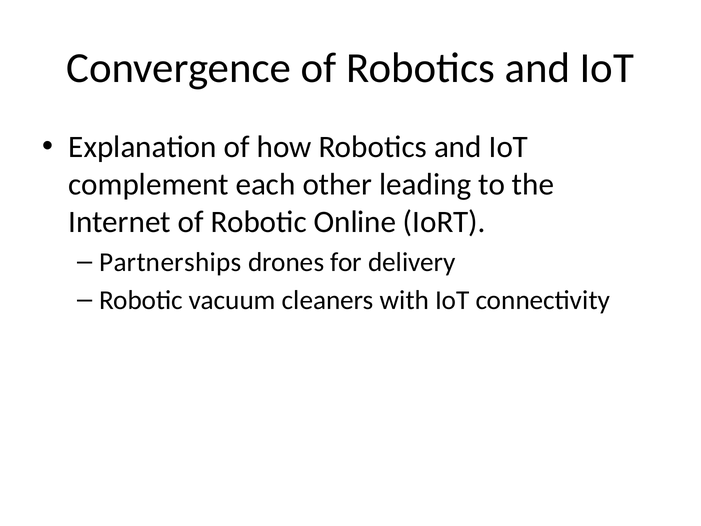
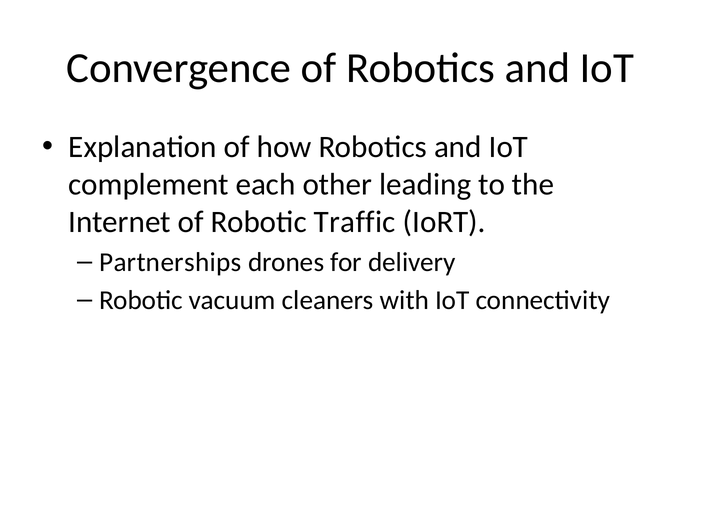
Online: Online -> Traffic
